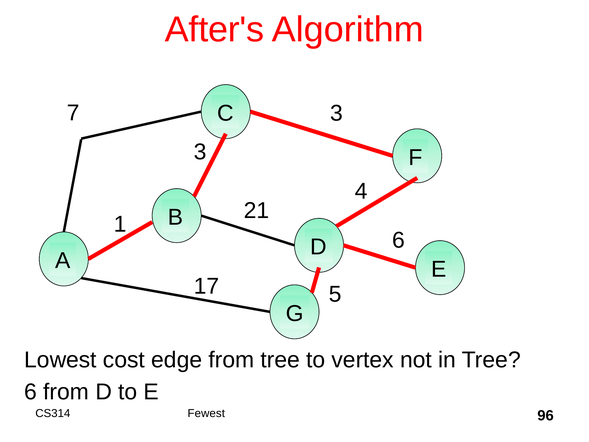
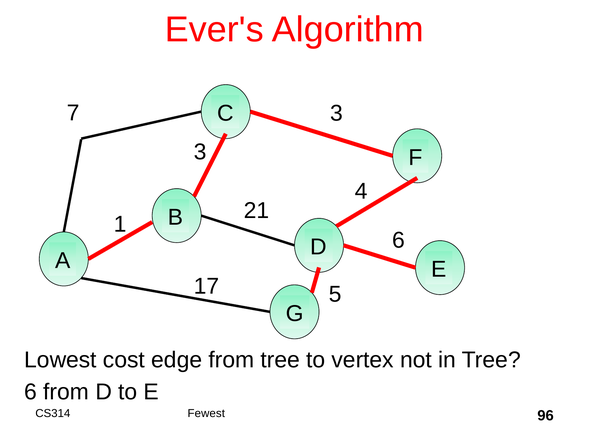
After's: After's -> Ever's
